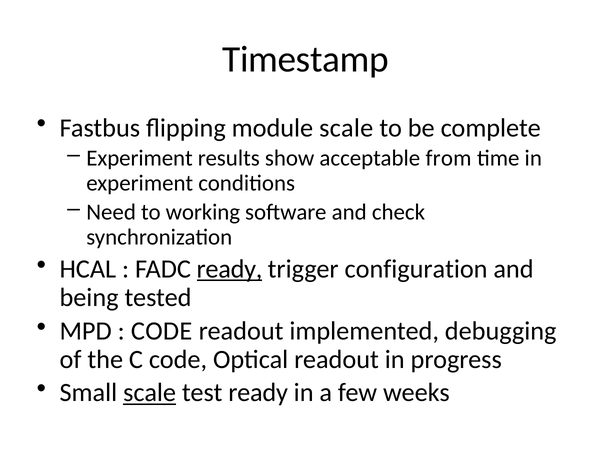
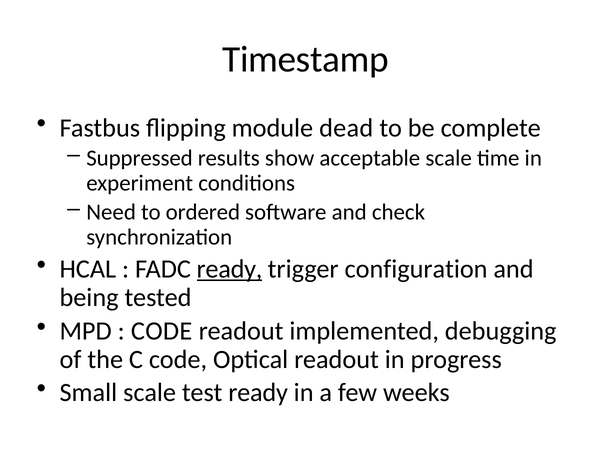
module scale: scale -> dead
Experiment at (140, 158): Experiment -> Suppressed
acceptable from: from -> scale
working: working -> ordered
scale at (150, 392) underline: present -> none
